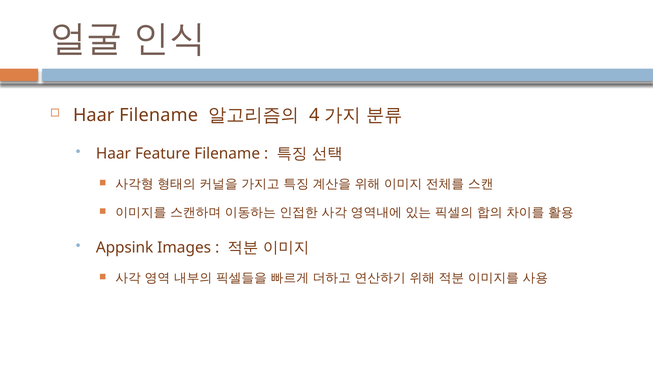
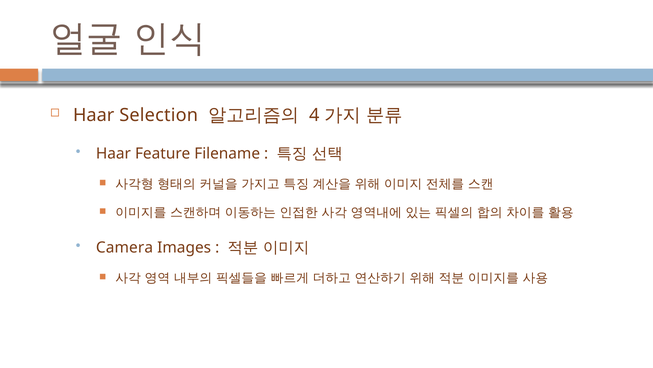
Haar Filename: Filename -> Selection
Appsink: Appsink -> Camera
